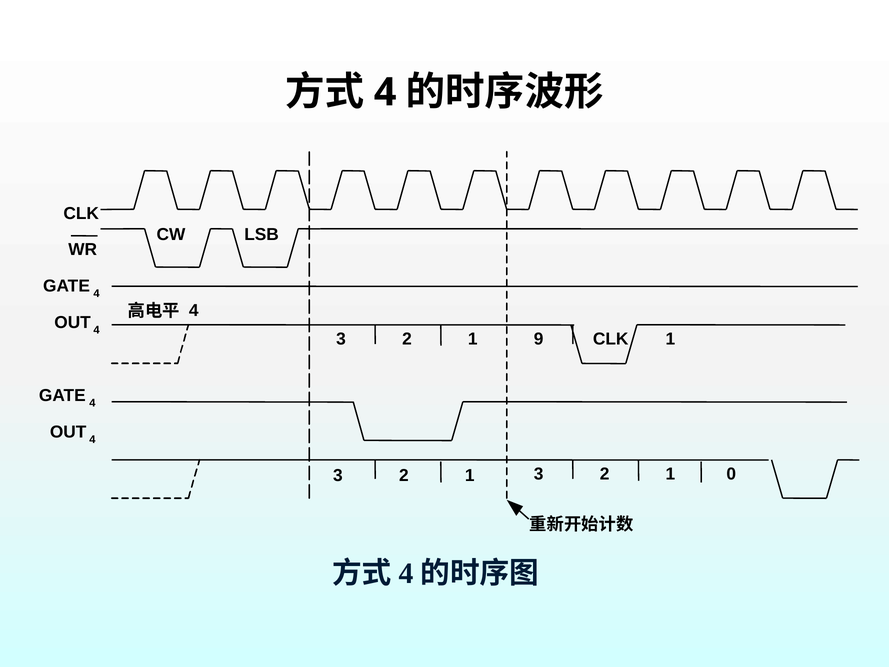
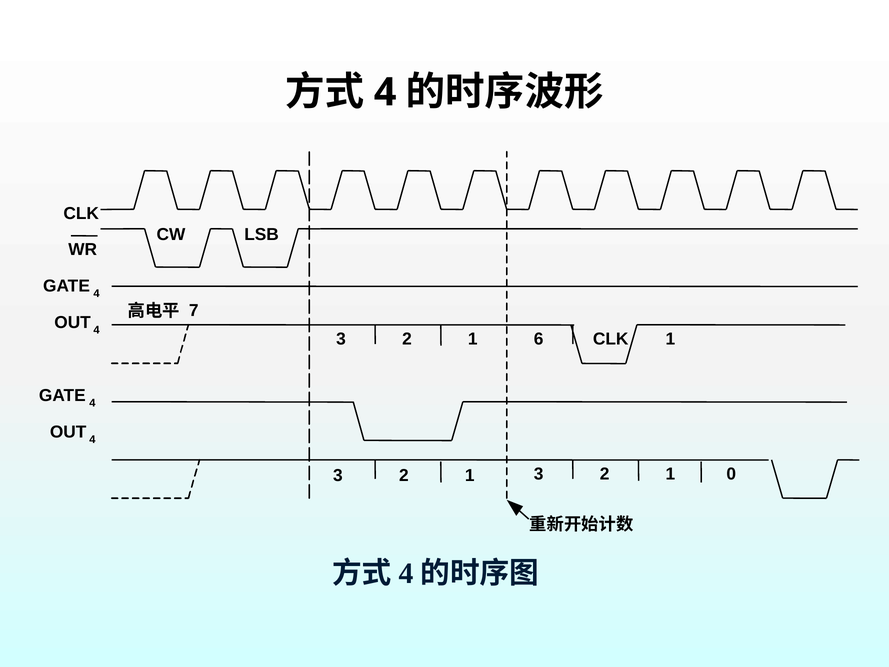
4 at (194, 310): 4 -> 7
9: 9 -> 6
